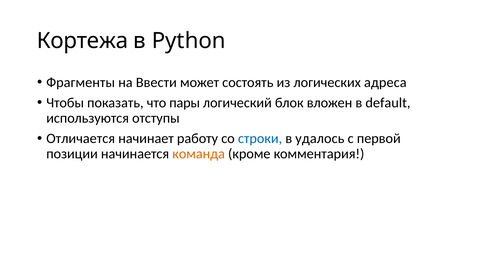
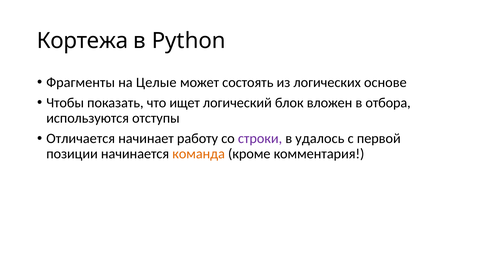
Ввести: Ввести -> Целые
адреса: адреса -> основе
пары: пары -> ищет
default: default -> отбора
строки colour: blue -> purple
